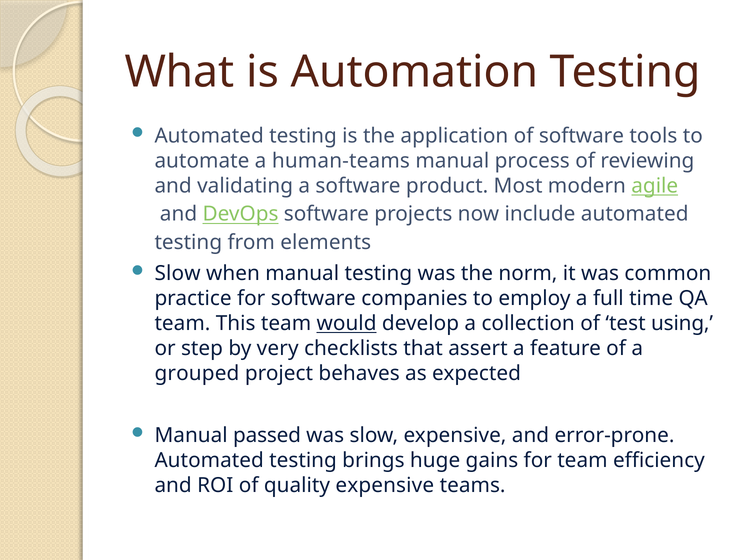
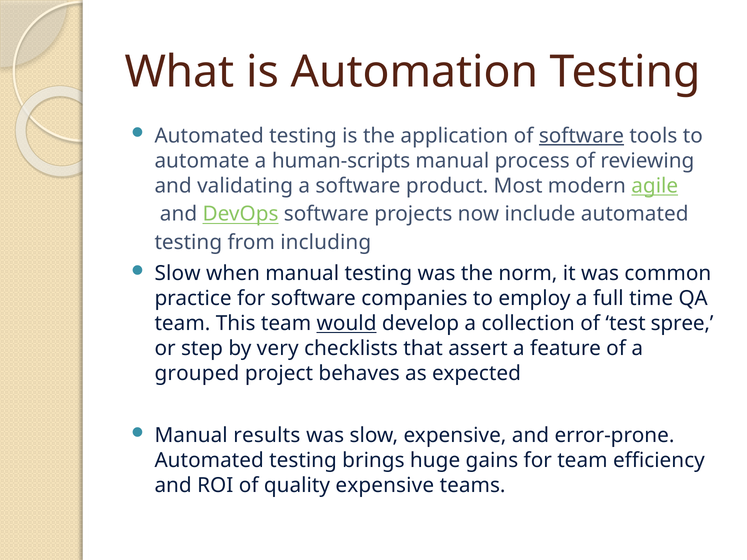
software at (581, 136) underline: none -> present
human-teams: human-teams -> human-scripts
elements: elements -> including
using: using -> spree
passed: passed -> results
